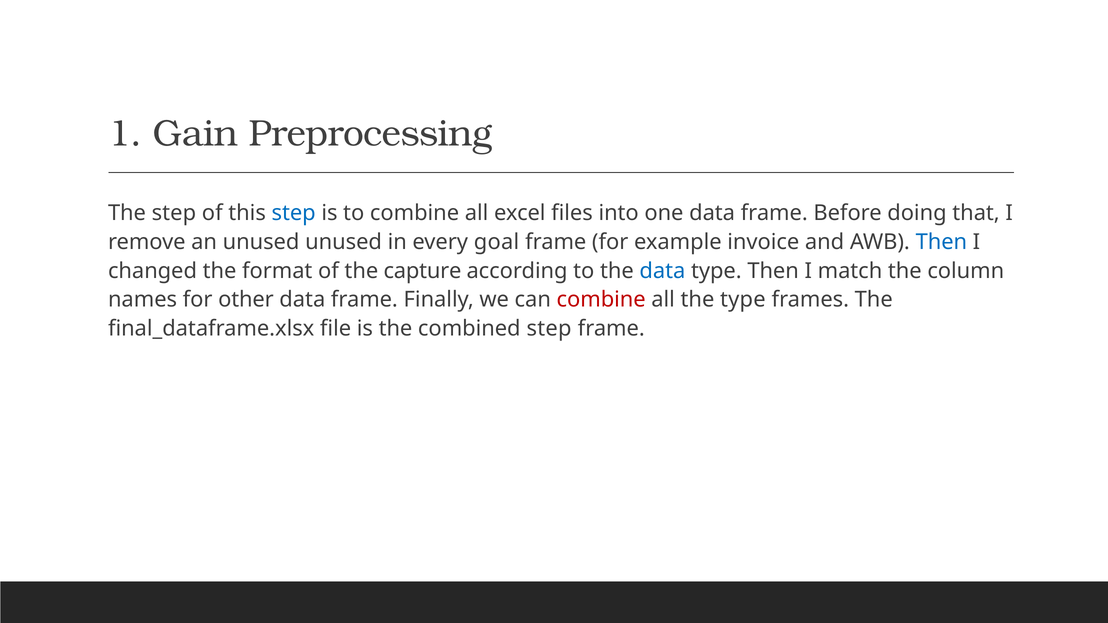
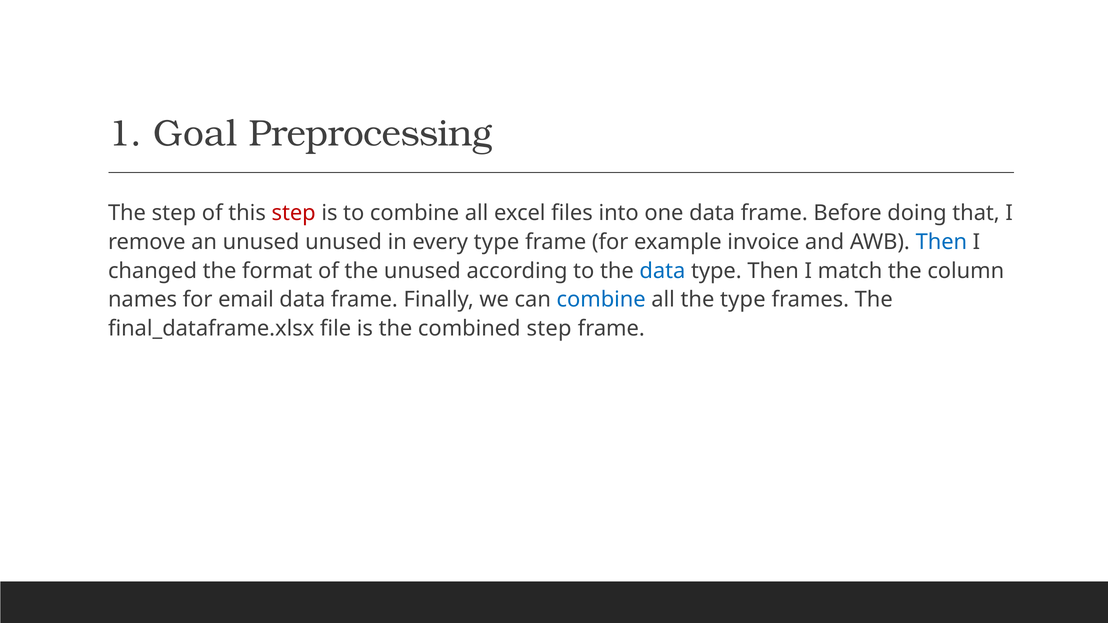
Gain: Gain -> Goal
step at (294, 213) colour: blue -> red
every goal: goal -> type
the capture: capture -> unused
other: other -> email
combine at (601, 300) colour: red -> blue
